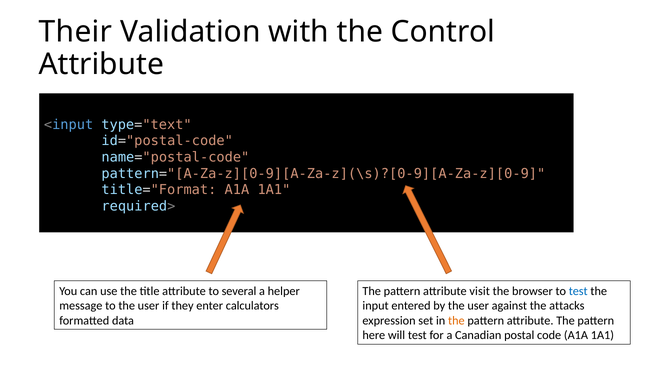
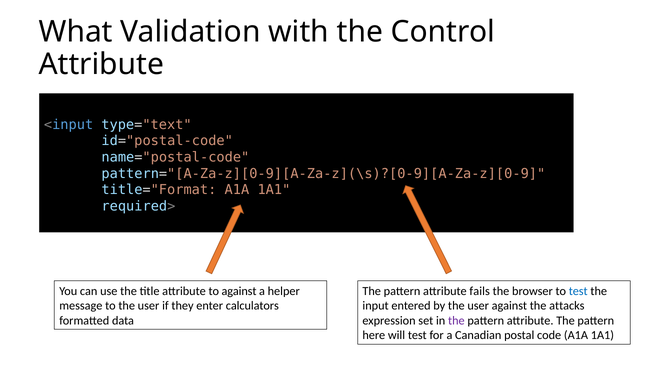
Their: Their -> What
to several: several -> against
visit: visit -> fails
the at (456, 320) colour: orange -> purple
